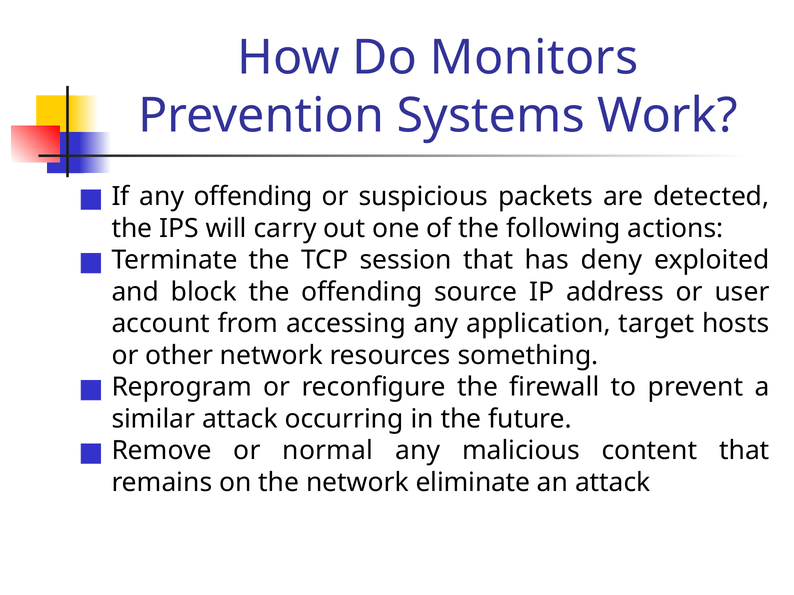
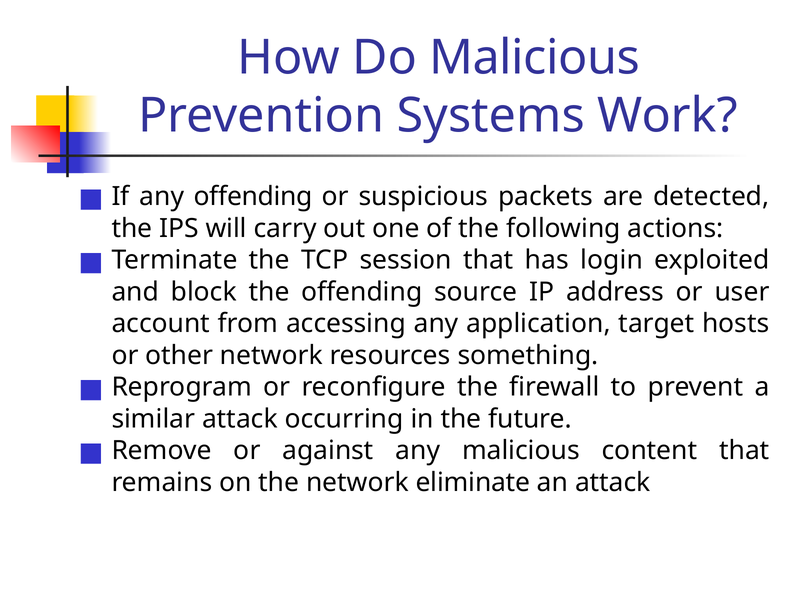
Do Monitors: Monitors -> Malicious
deny: deny -> login
normal: normal -> against
